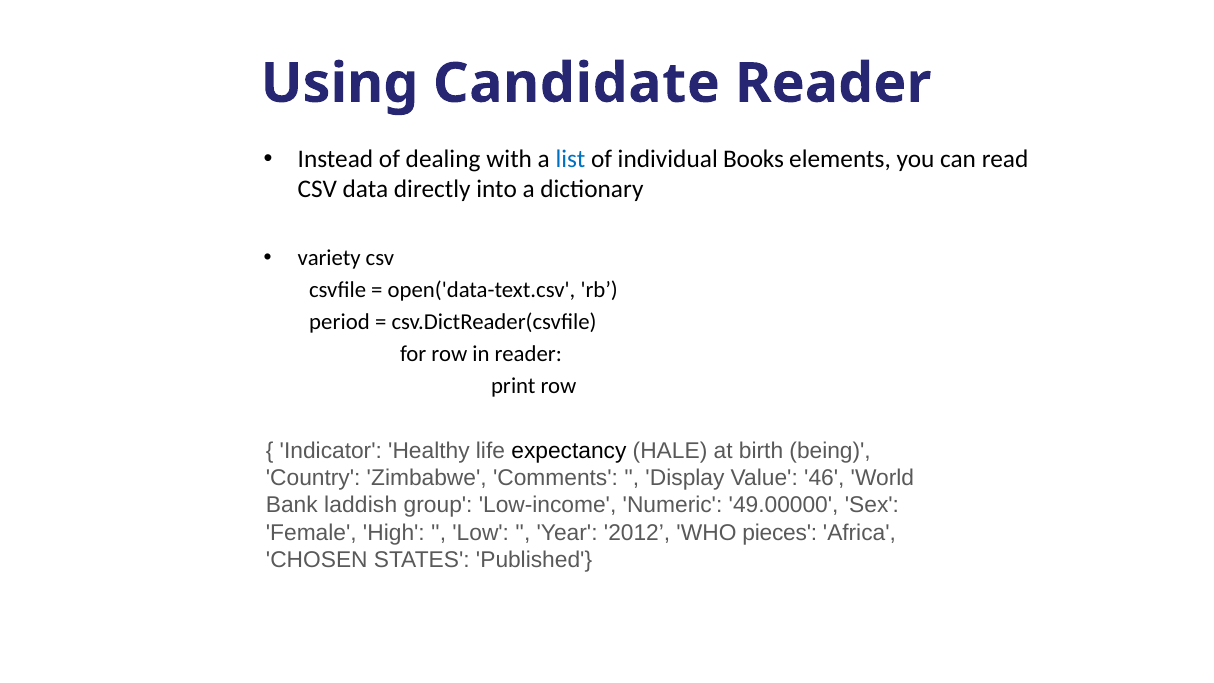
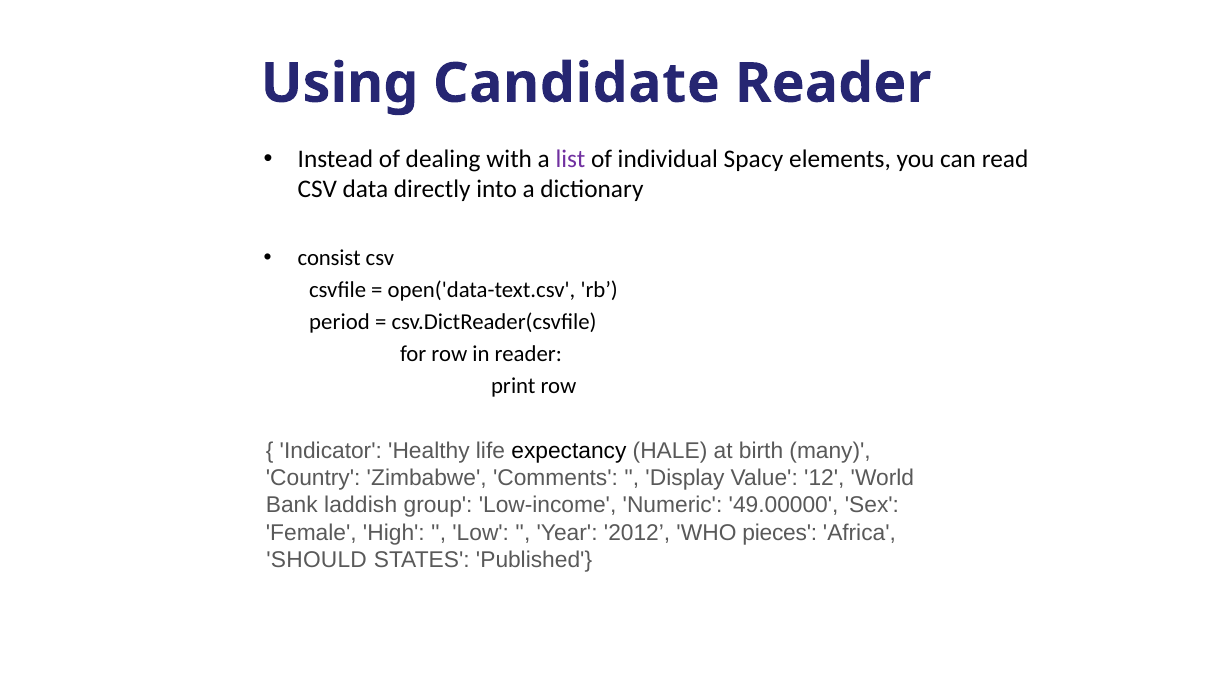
list colour: blue -> purple
Books: Books -> Spacy
variety: variety -> consist
being: being -> many
46: 46 -> 12
CHOSEN: CHOSEN -> SHOULD
